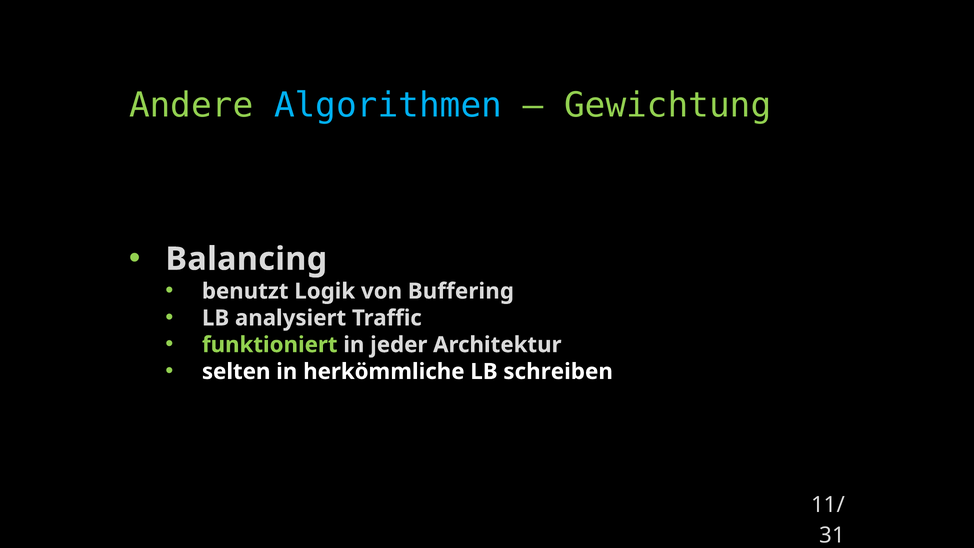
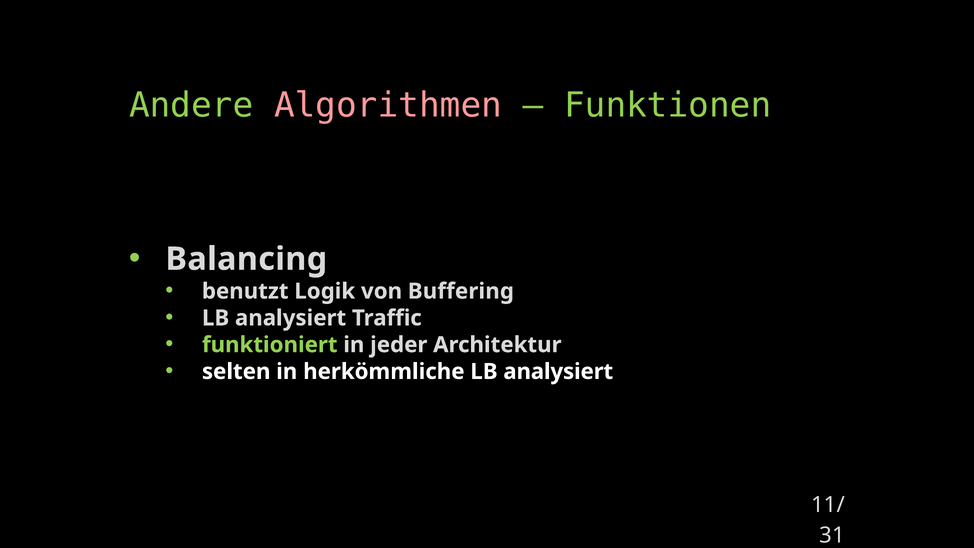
Algorithmen colour: light blue -> pink
Gewichtung: Gewichtung -> Funktionen
herkömmliche LB schreiben: schreiben -> analysiert
